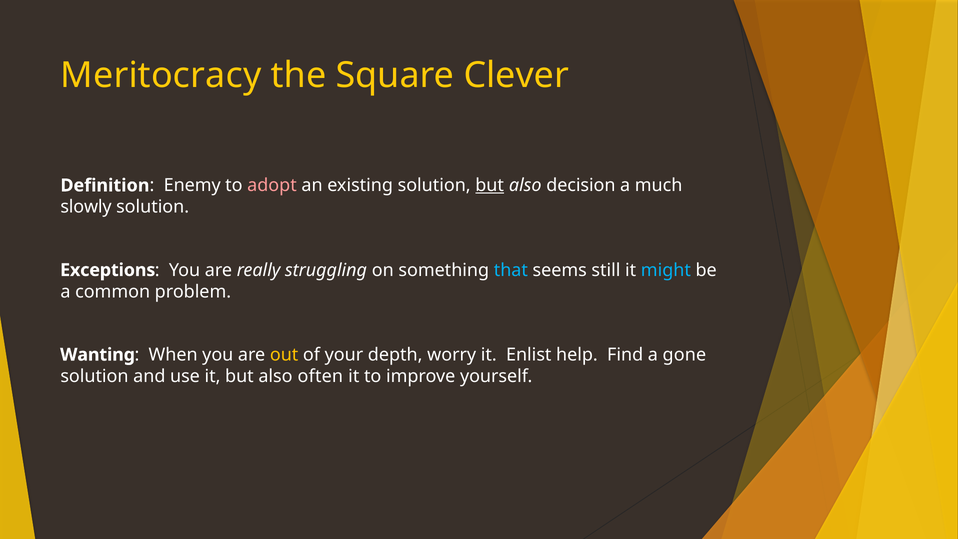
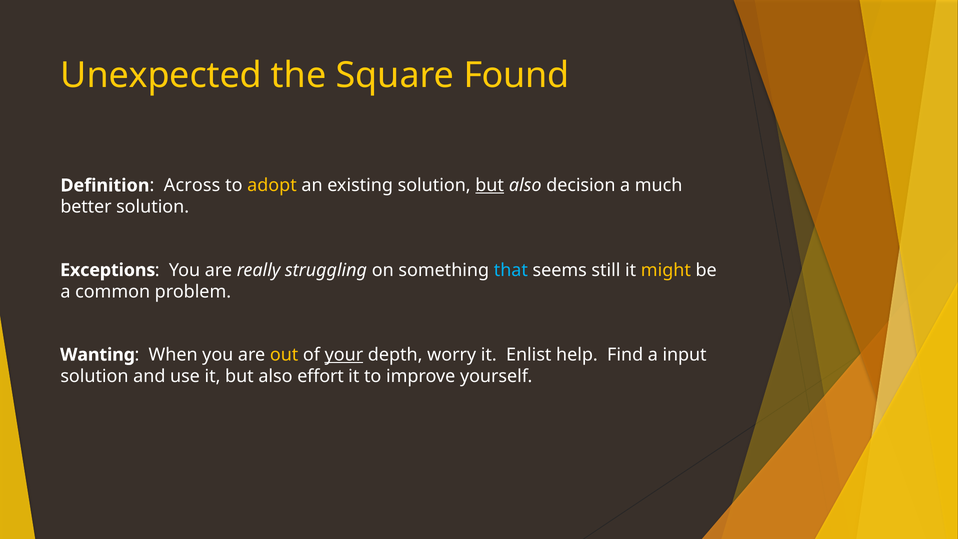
Meritocracy: Meritocracy -> Unexpected
Clever: Clever -> Found
Enemy: Enemy -> Across
adopt colour: pink -> yellow
slowly: slowly -> better
might colour: light blue -> yellow
your underline: none -> present
gone: gone -> input
often: often -> effort
